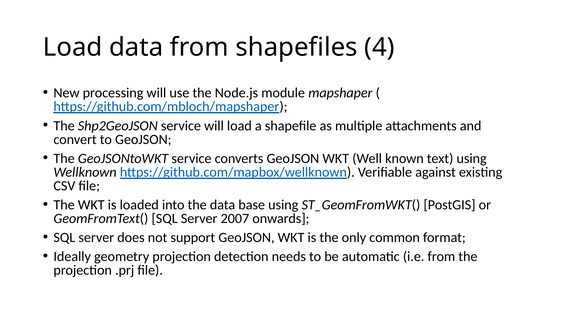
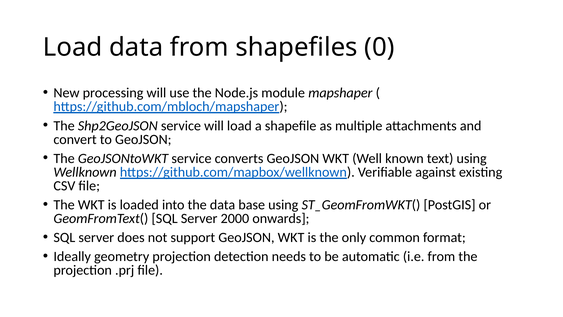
4: 4 -> 0
2007: 2007 -> 2000
